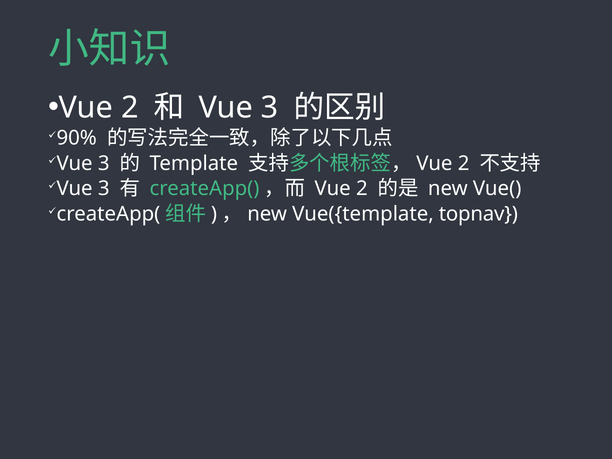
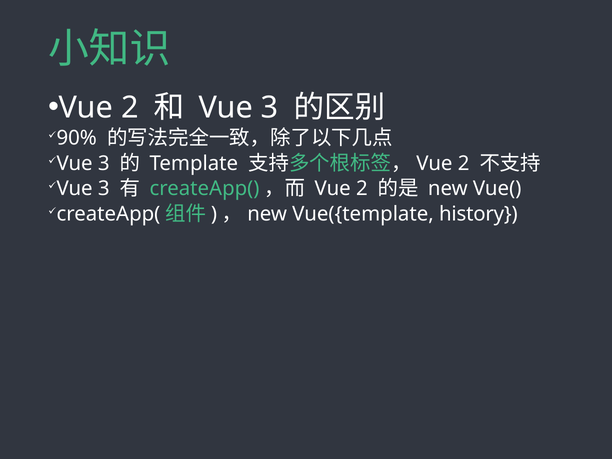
topnav: topnav -> history
